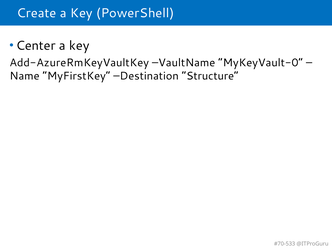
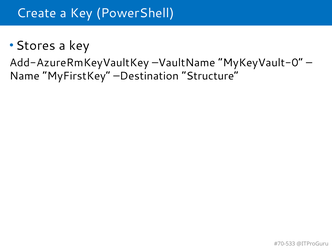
Center: Center -> Stores
